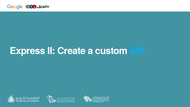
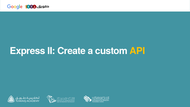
API colour: light blue -> yellow
